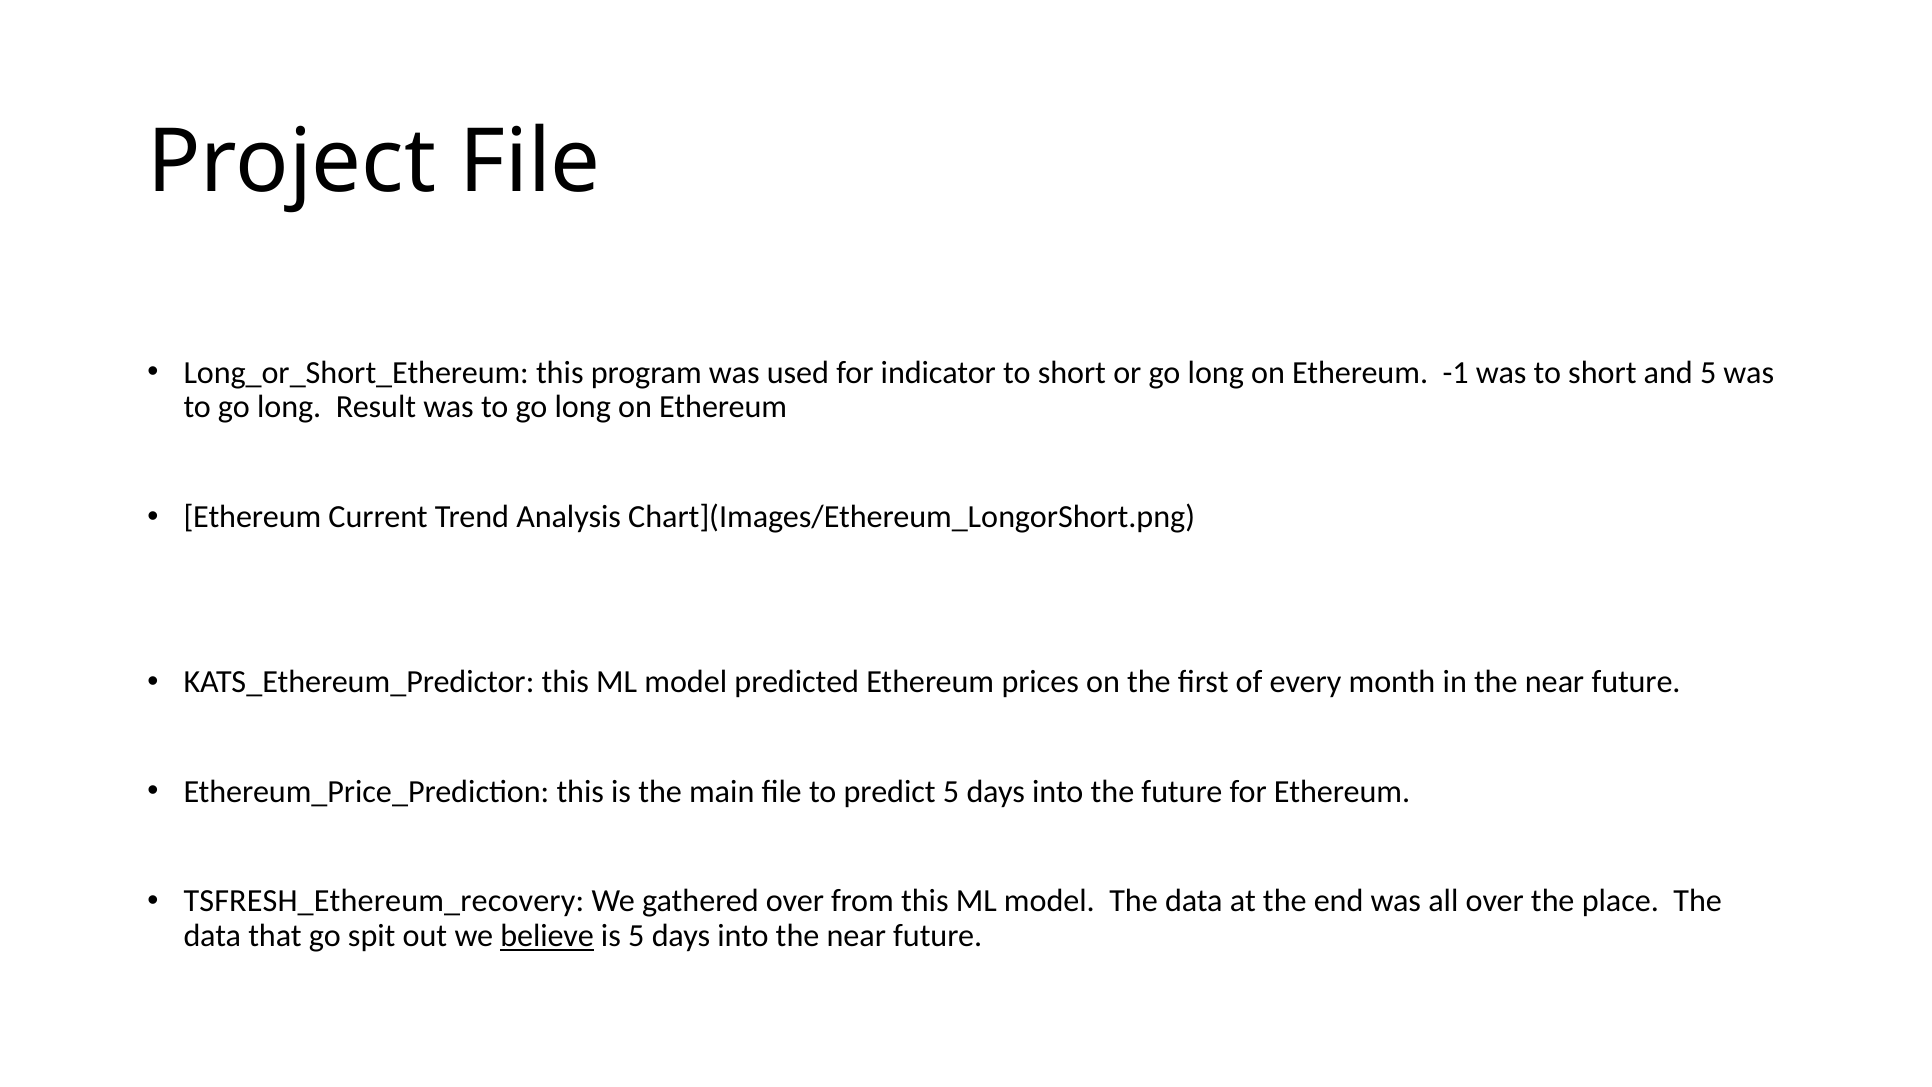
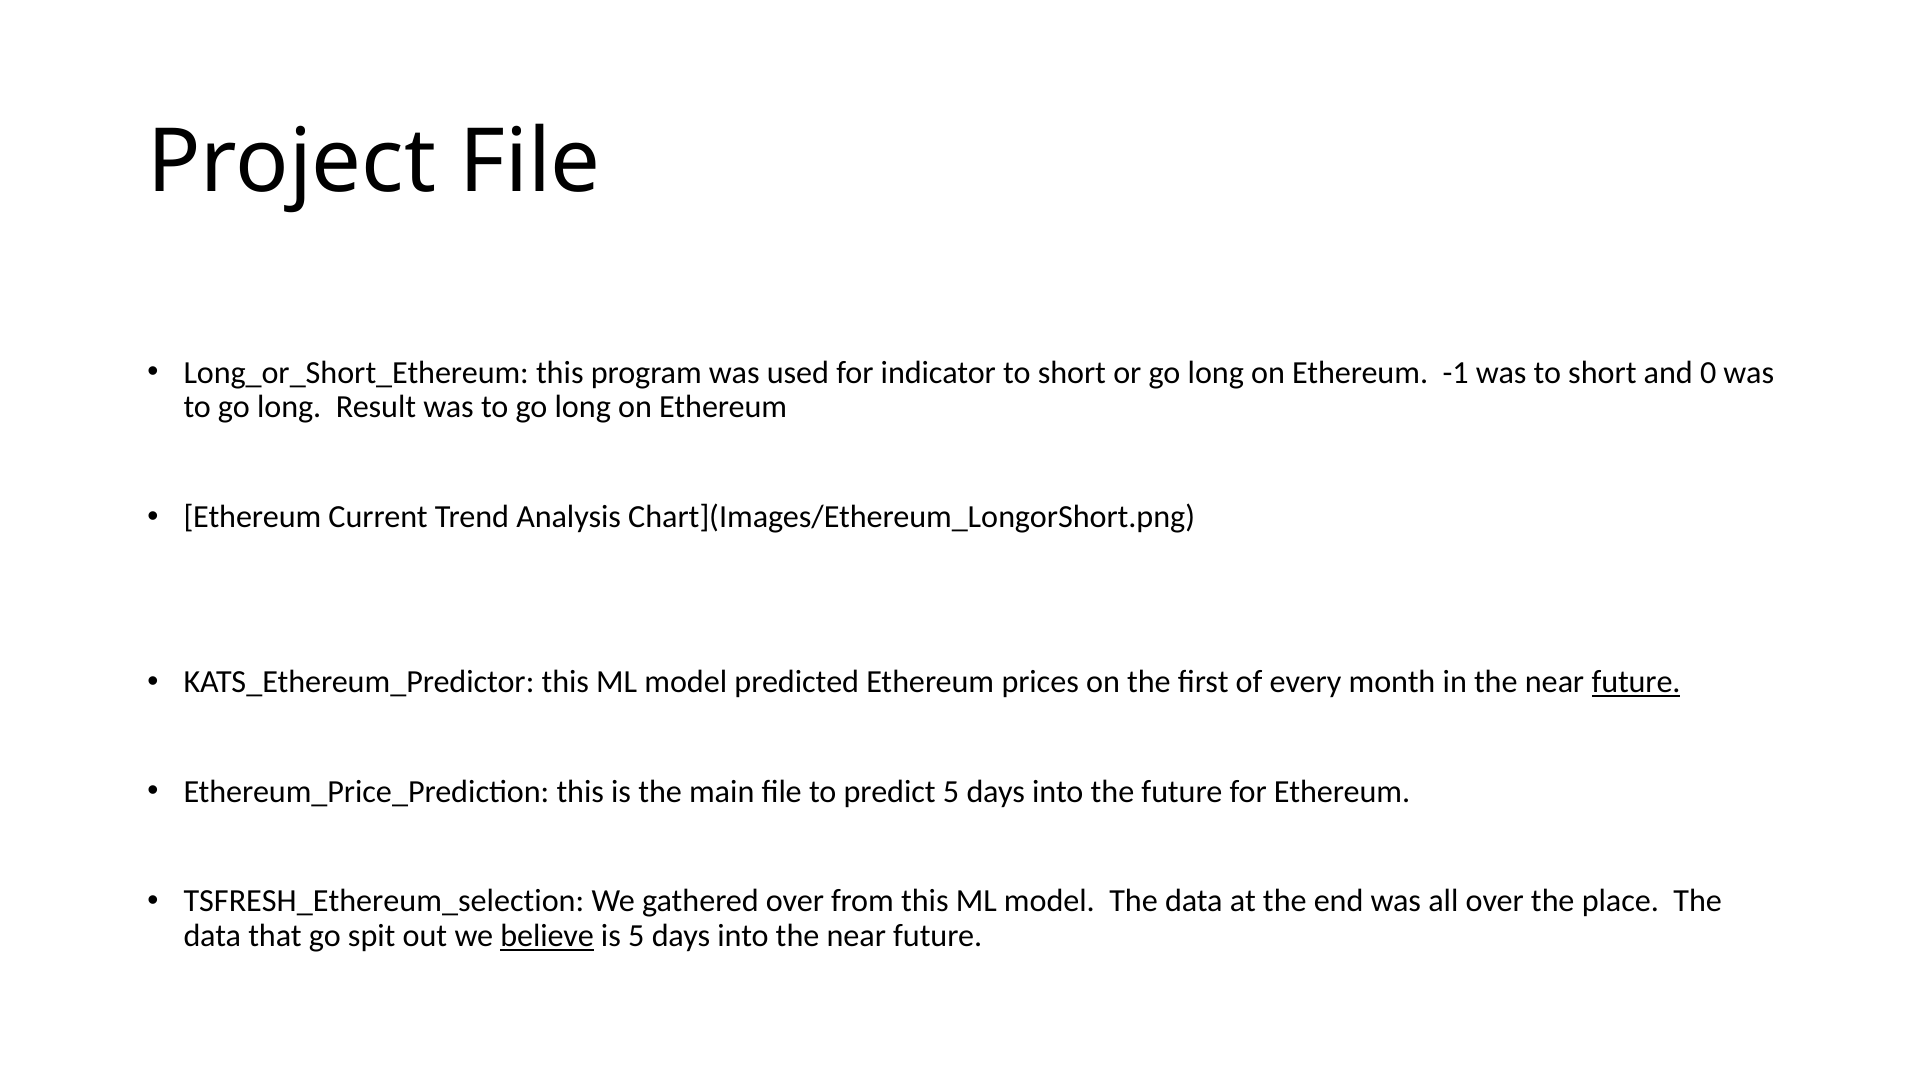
and 5: 5 -> 0
future at (1636, 682) underline: none -> present
TSFRESH_Ethereum_recovery: TSFRESH_Ethereum_recovery -> TSFRESH_Ethereum_selection
